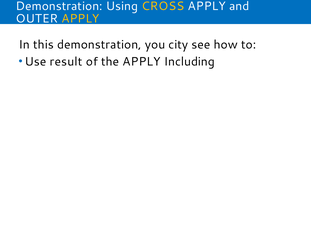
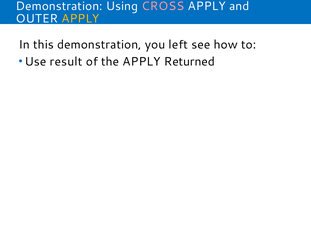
CROSS colour: yellow -> pink
city: city -> left
Including: Including -> Returned
